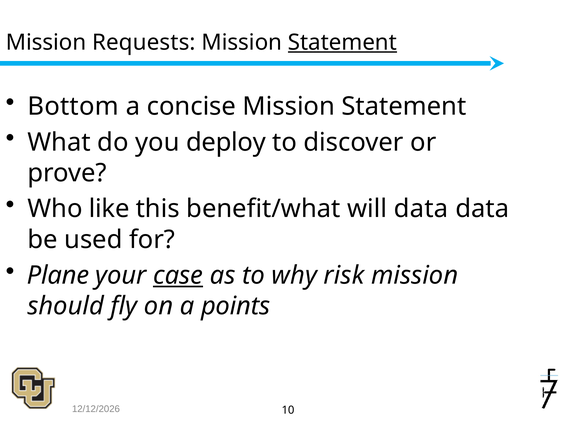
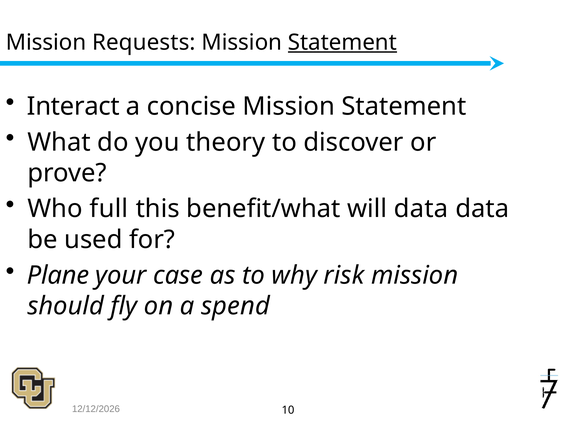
Bottom: Bottom -> Interact
deploy: deploy -> theory
like: like -> full
case underline: present -> none
points: points -> spend
